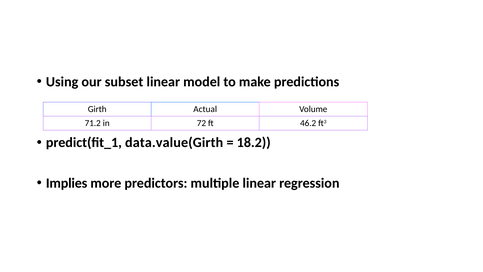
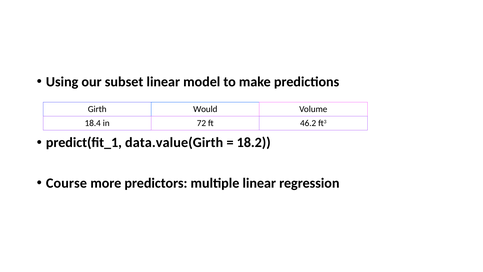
Actual: Actual -> Would
71.2: 71.2 -> 18.4
Implies: Implies -> Course
